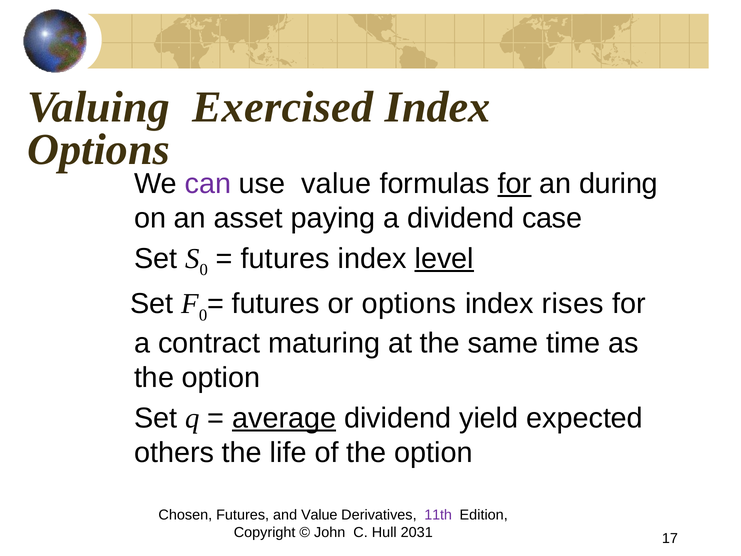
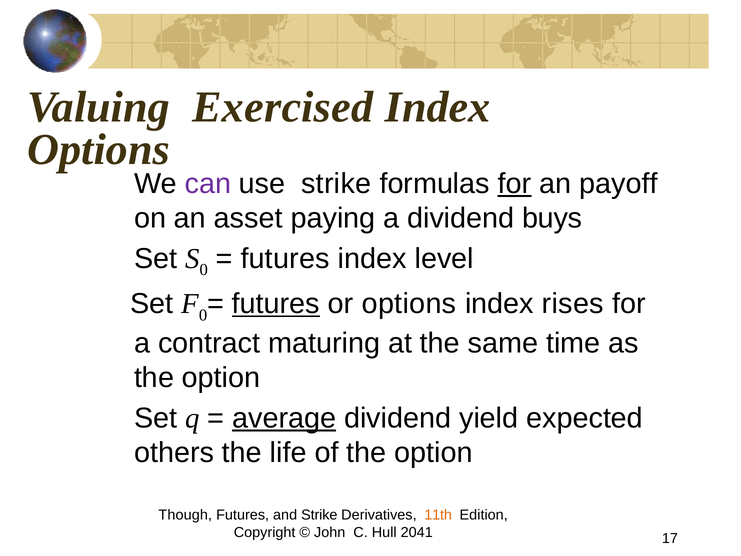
use value: value -> strike
during: during -> payoff
case: case -> buys
level underline: present -> none
futures at (276, 304) underline: none -> present
Chosen: Chosen -> Though
and Value: Value -> Strike
11th colour: purple -> orange
2031: 2031 -> 2041
